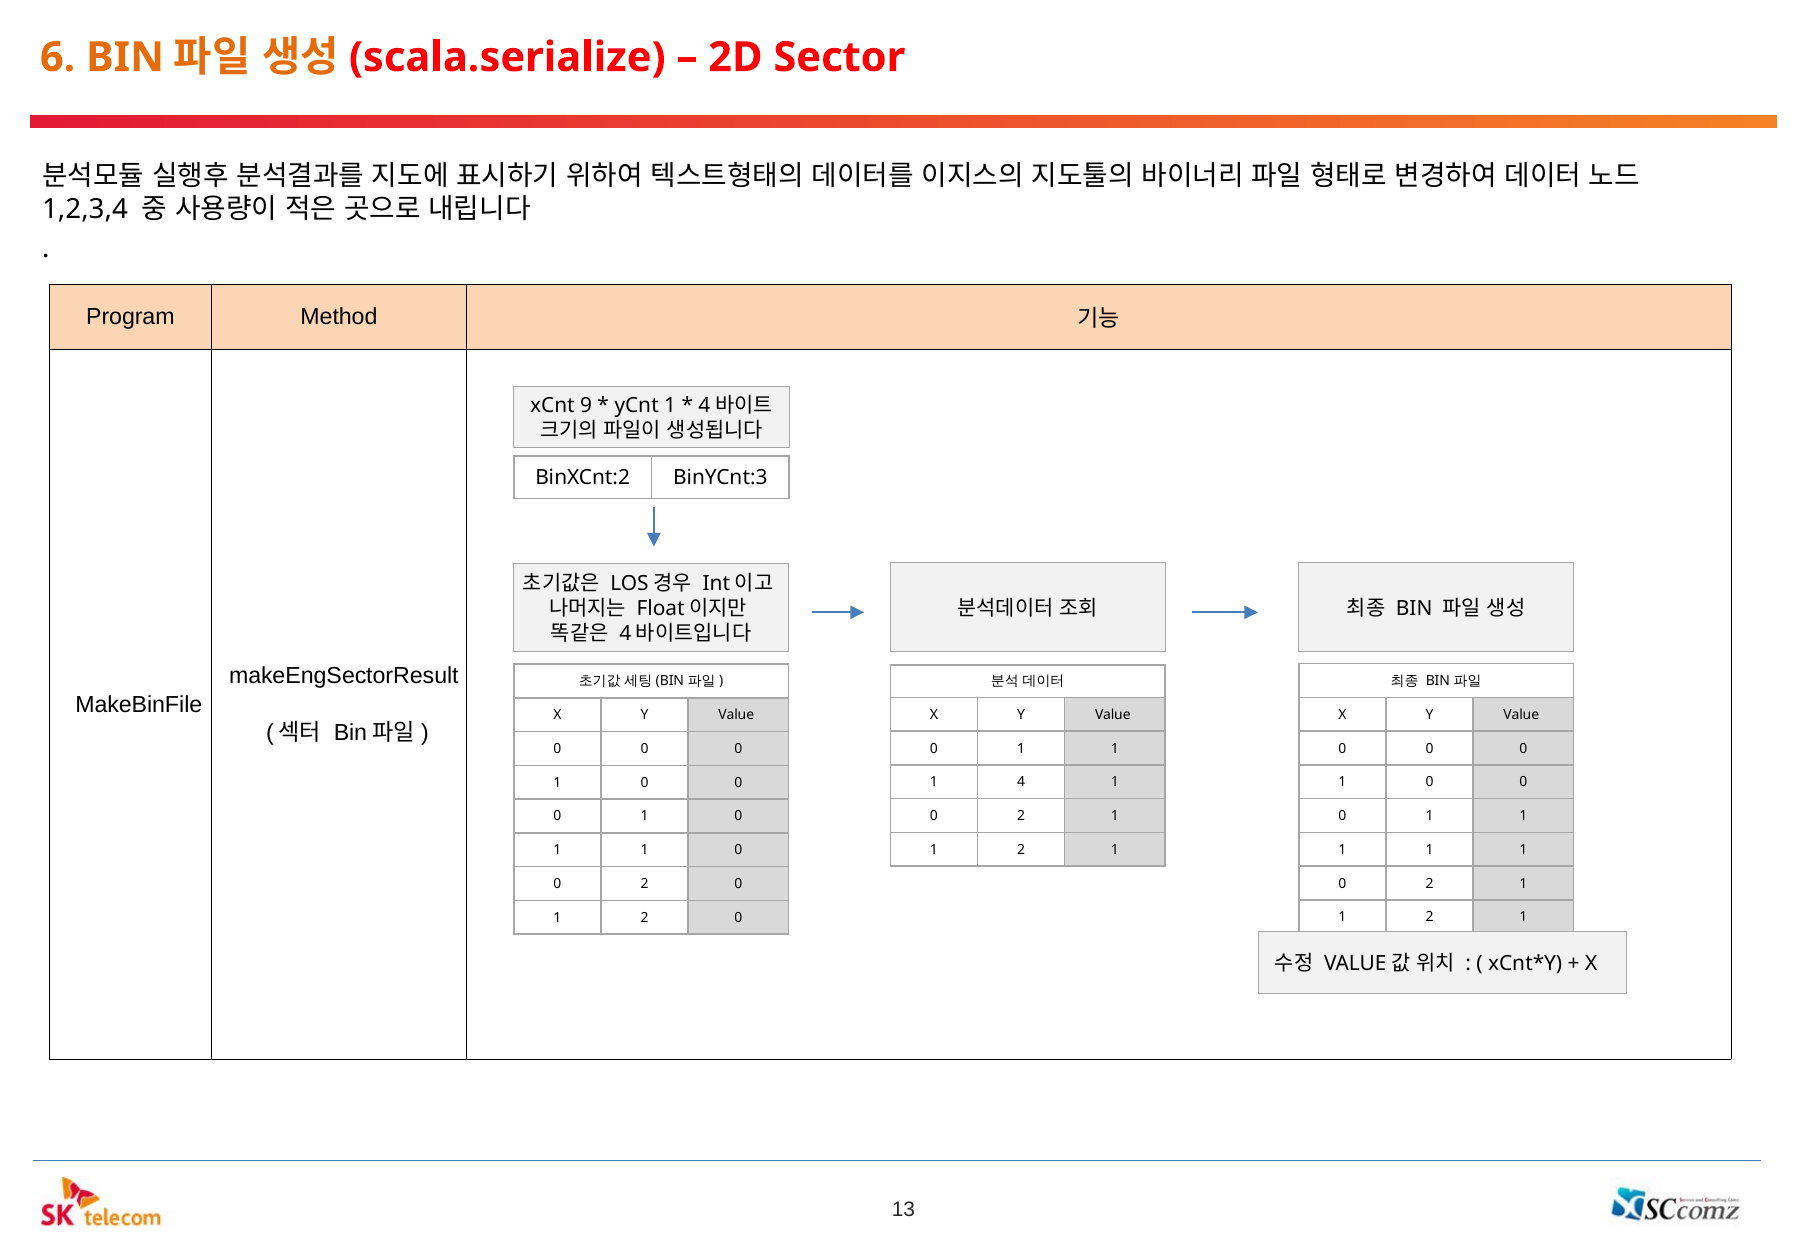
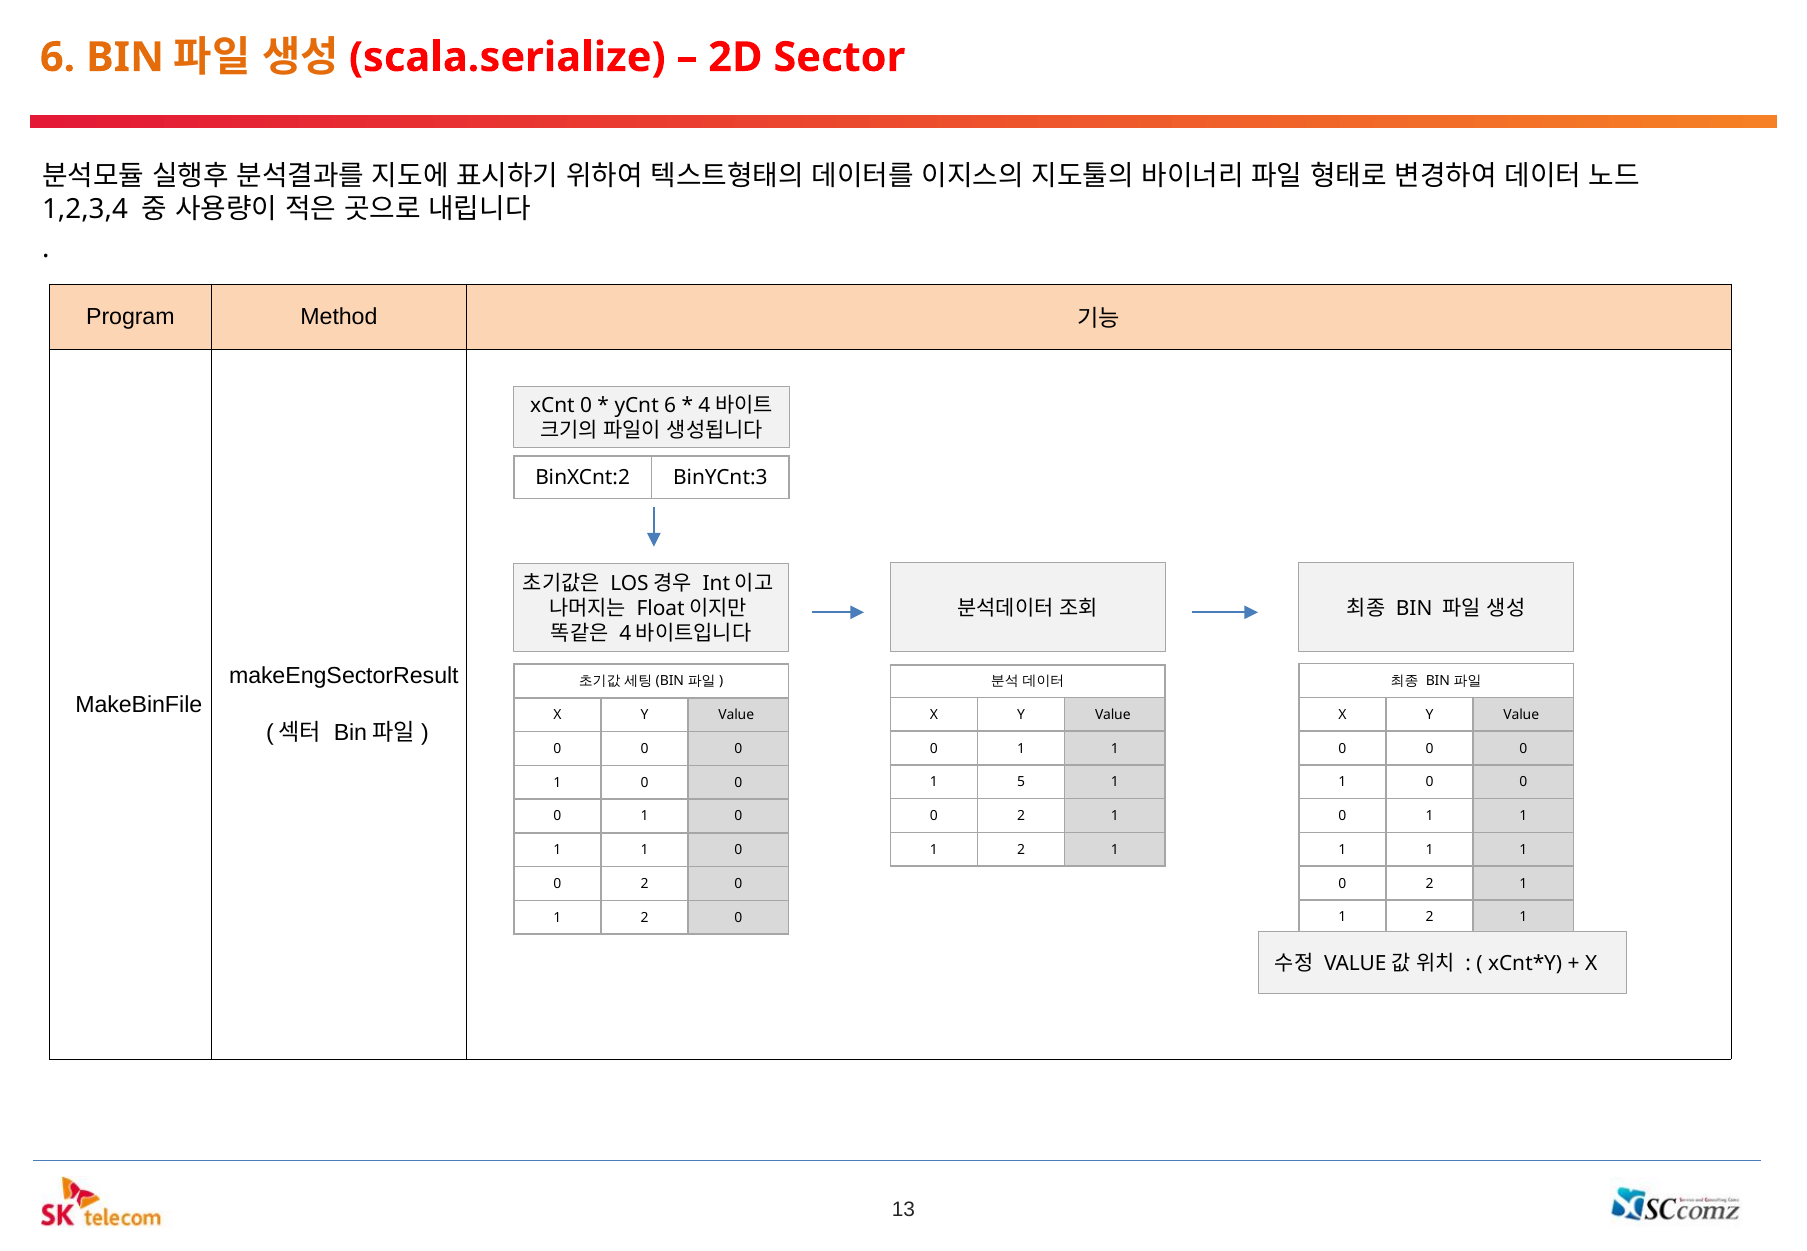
xCnt 9: 9 -> 0
yCnt 1: 1 -> 6
4: 4 -> 5
